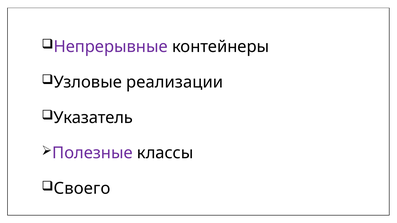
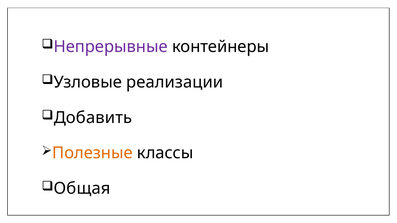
Указатель: Указатель -> Добавить
Полезные colour: purple -> orange
Своего: Своего -> Общая
